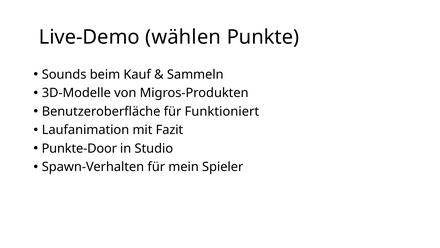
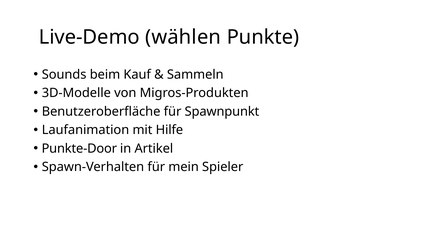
Funktioniert: Funktioniert -> Spawnpunkt
Fazit: Fazit -> Hilfe
Studio: Studio -> Artikel
